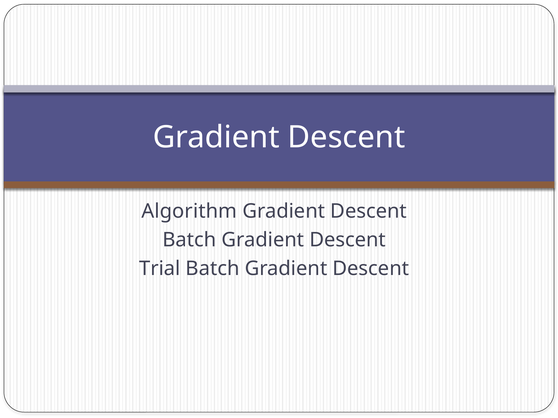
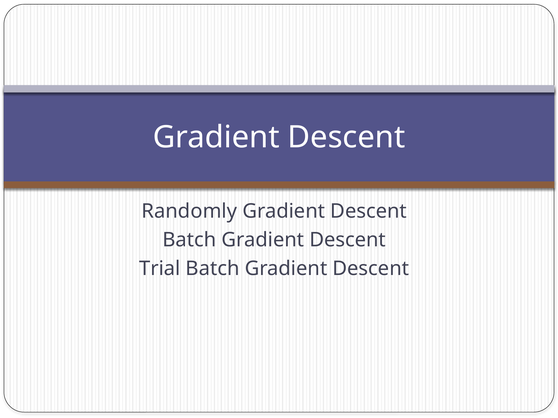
Algorithm: Algorithm -> Randomly
